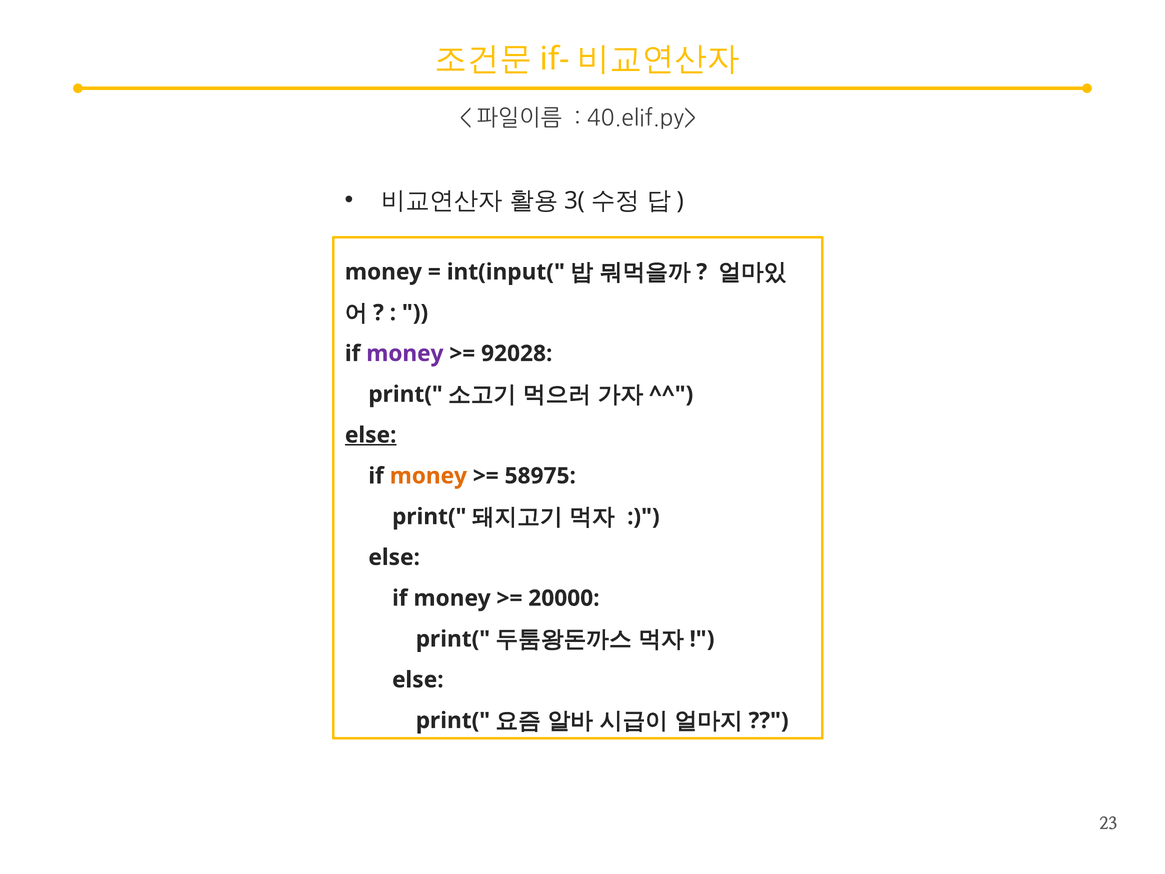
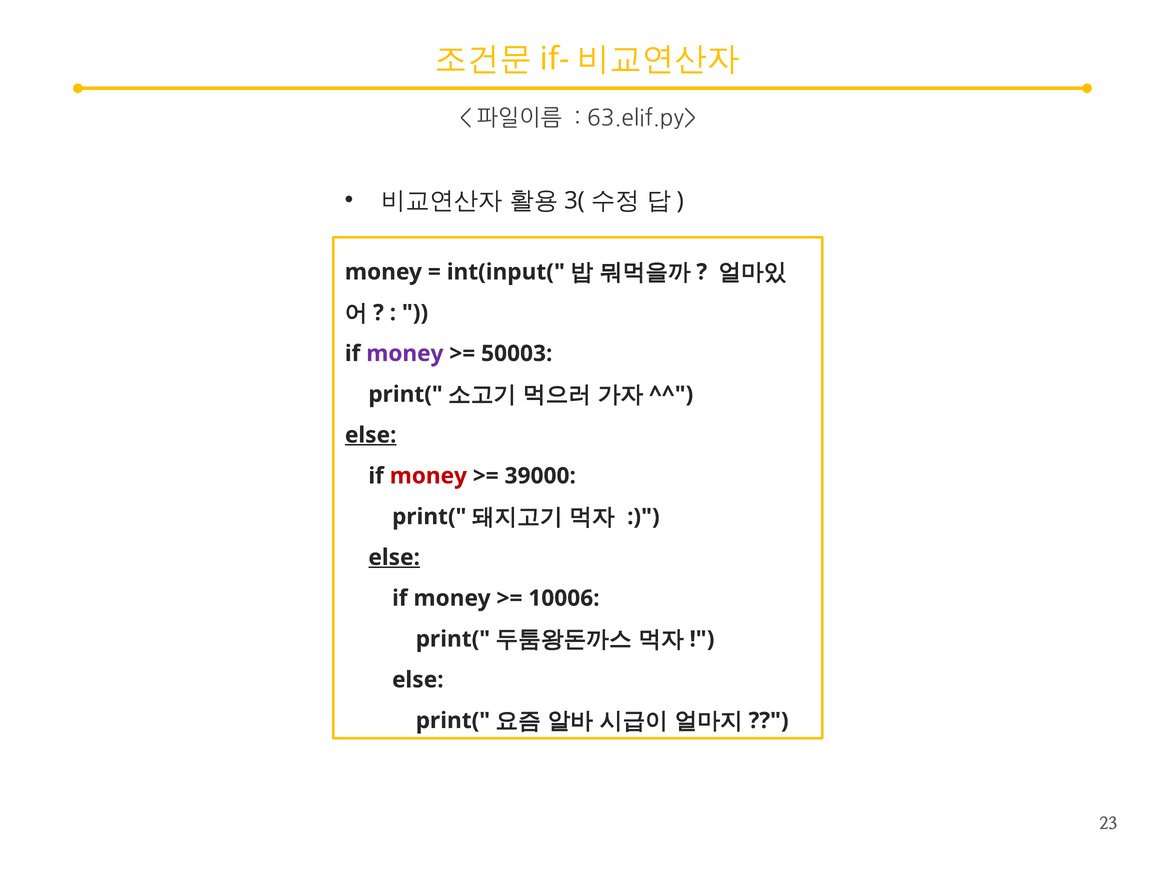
40.elif.py>: 40.elif.py> -> 63.elif.py>
92028: 92028 -> 50003
money at (428, 476) colour: orange -> red
58975: 58975 -> 39000
else at (394, 557) underline: none -> present
20000: 20000 -> 10006
